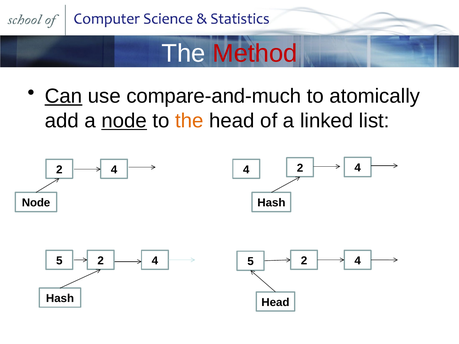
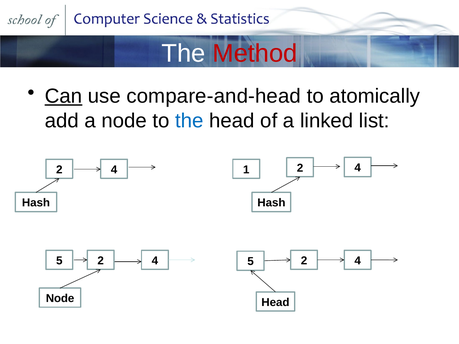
compare-and-much: compare-and-much -> compare-and-head
node at (124, 121) underline: present -> none
the at (189, 121) colour: orange -> blue
2 4: 4 -> 1
Node at (36, 203): Node -> Hash
Hash at (60, 299): Hash -> Node
